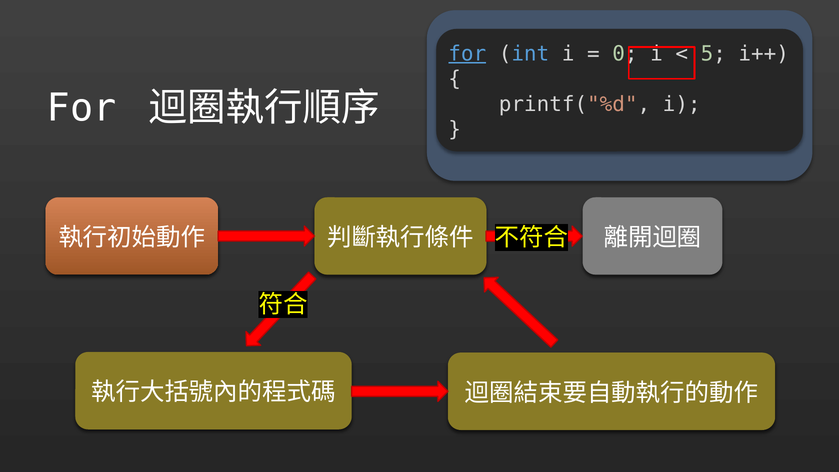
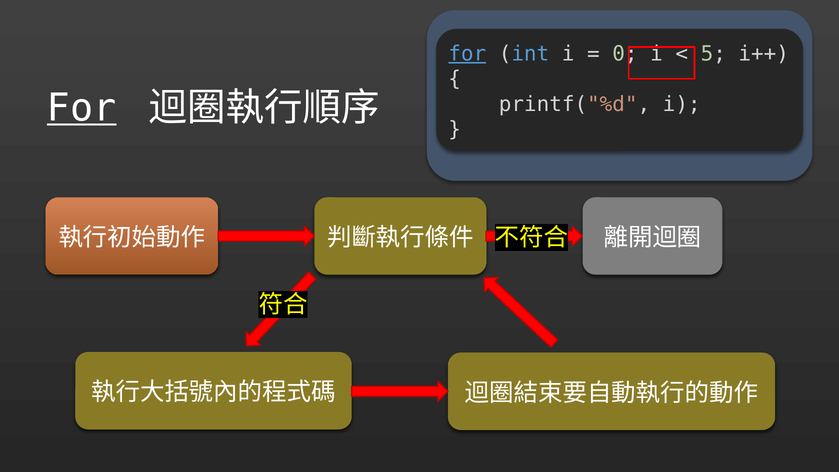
For at (82, 108) underline: none -> present
